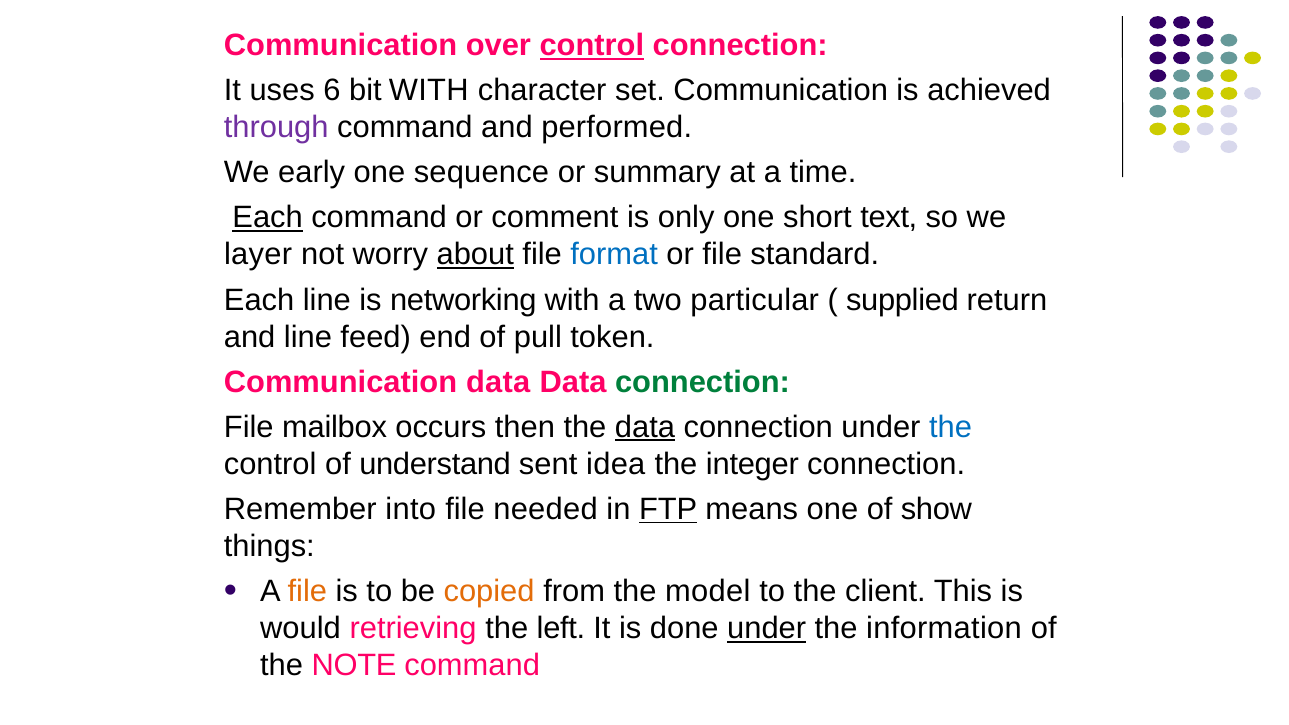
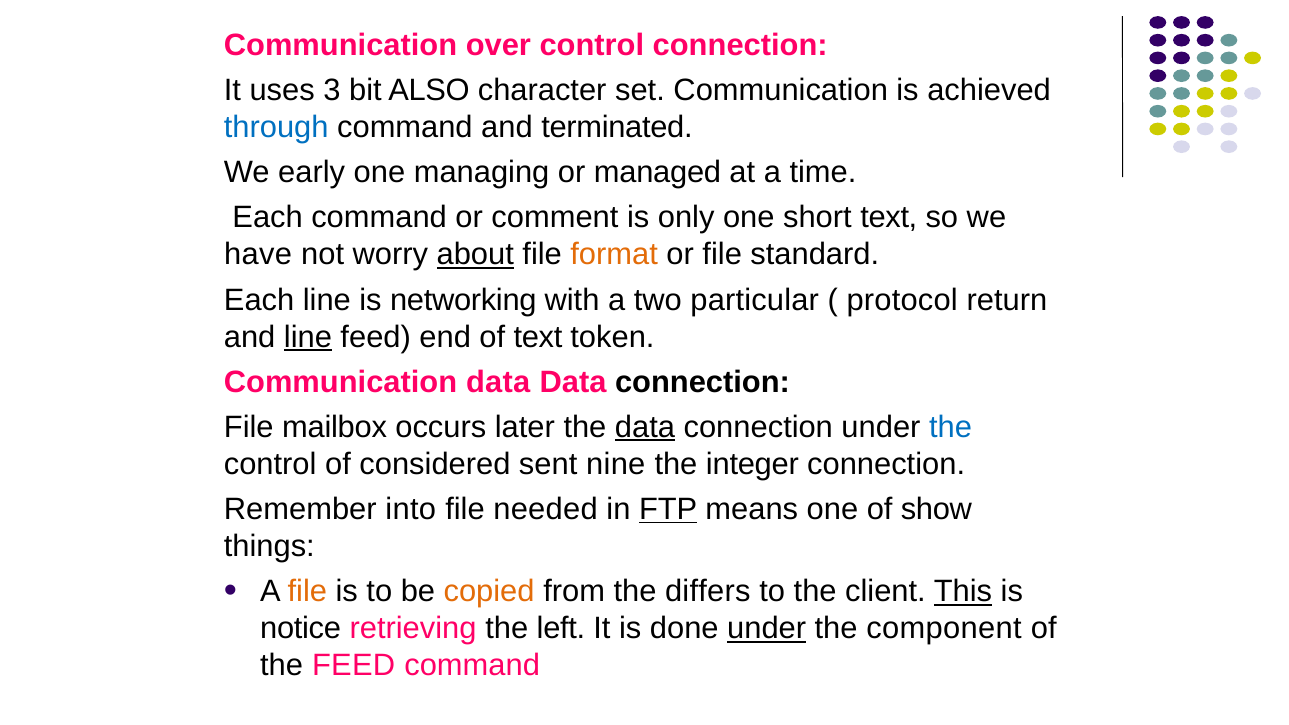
control at (592, 45) underline: present -> none
6: 6 -> 3
bit WITH: WITH -> ALSO
through colour: purple -> blue
performed: performed -> terminated
sequence: sequence -> managing
summary: summary -> managed
Each at (268, 218) underline: present -> none
layer: layer -> have
format colour: blue -> orange
supplied: supplied -> protocol
line at (308, 337) underline: none -> present
of pull: pull -> text
connection at (703, 382) colour: green -> black
then: then -> later
understand: understand -> considered
idea: idea -> nine
model: model -> differs
This underline: none -> present
would: would -> notice
information: information -> component
the NOTE: NOTE -> FEED
